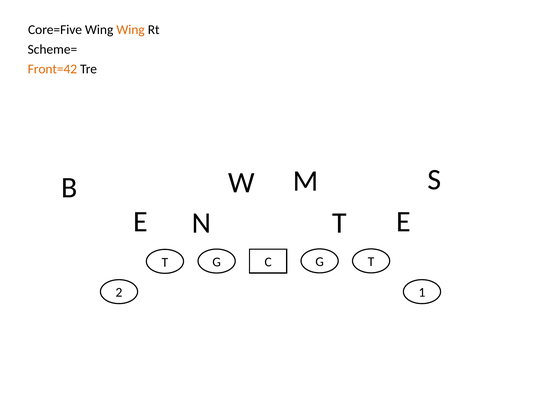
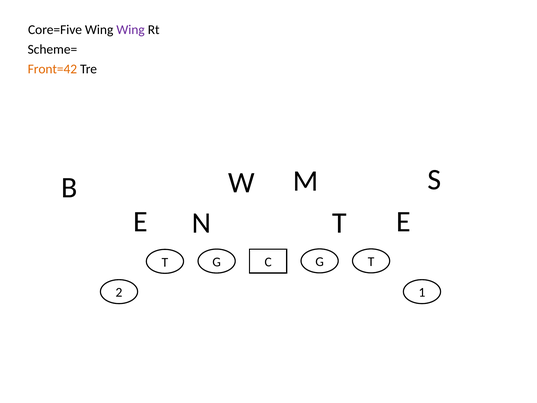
Wing at (131, 30) colour: orange -> purple
